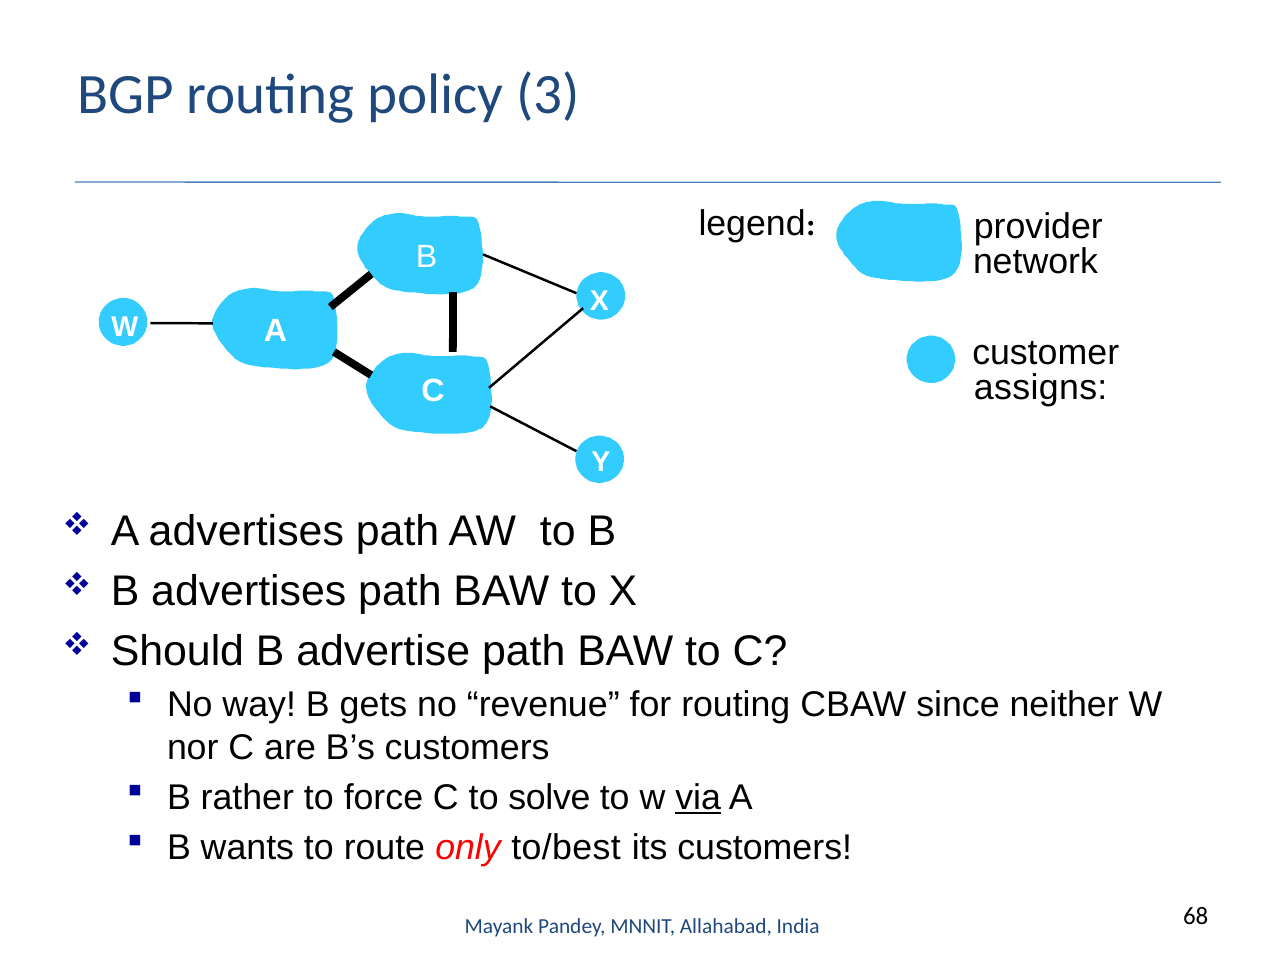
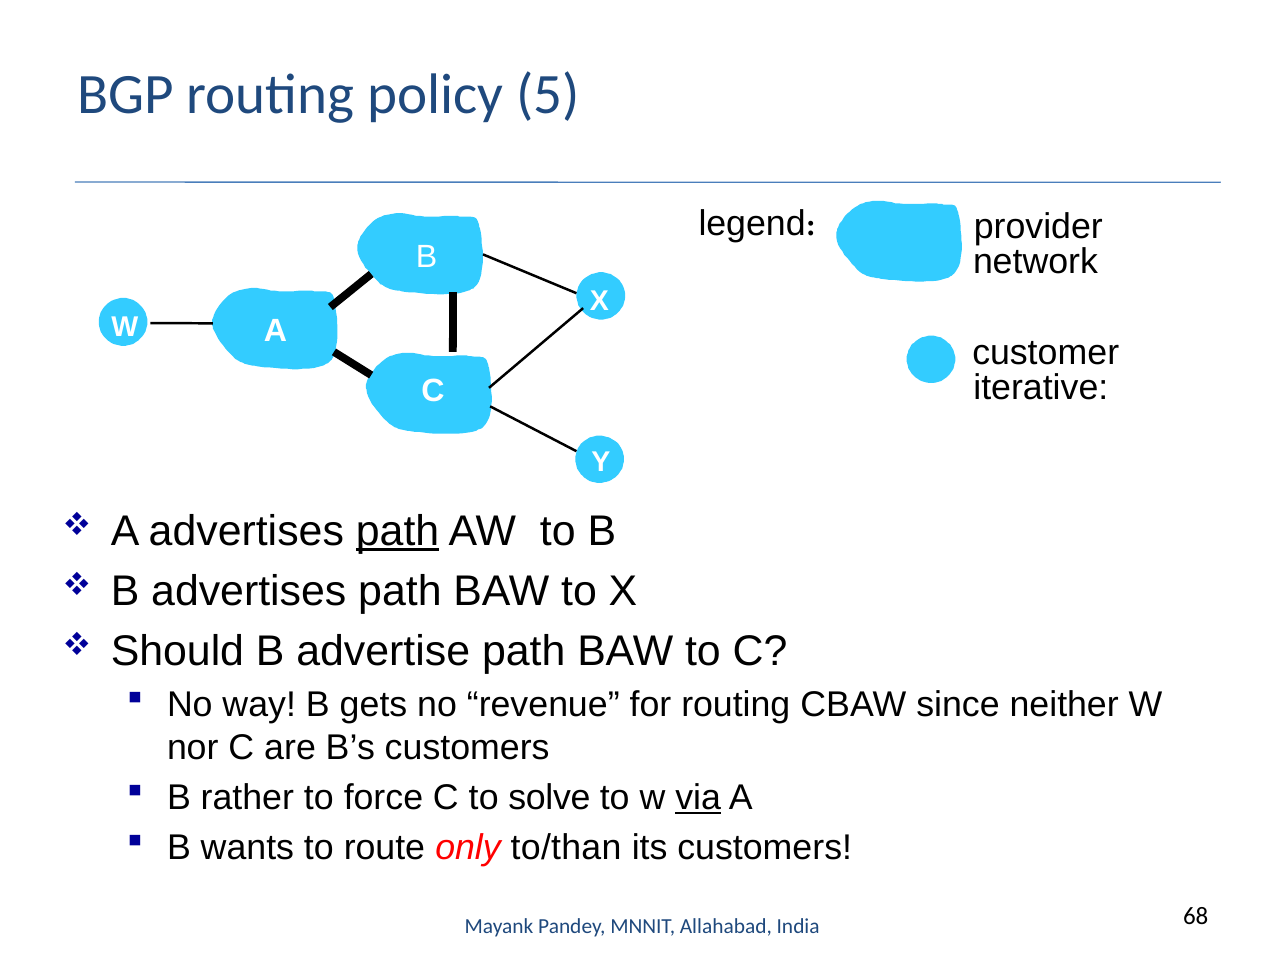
3: 3 -> 5
assigns: assigns -> iterative
path at (398, 531) underline: none -> present
to/best: to/best -> to/than
